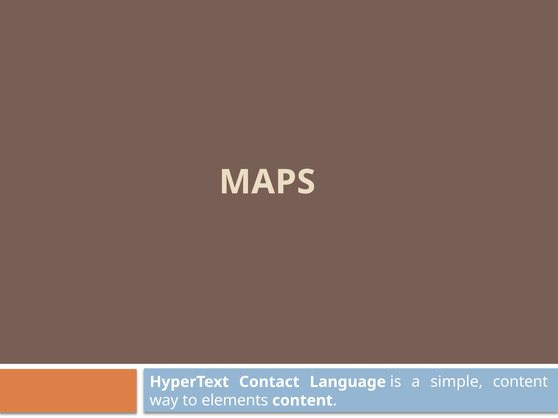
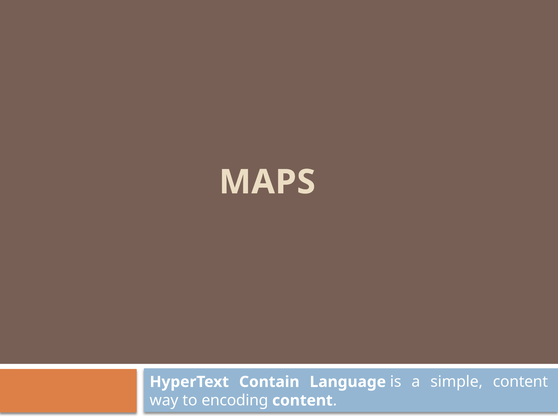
Contact: Contact -> Contain
elements: elements -> encoding
